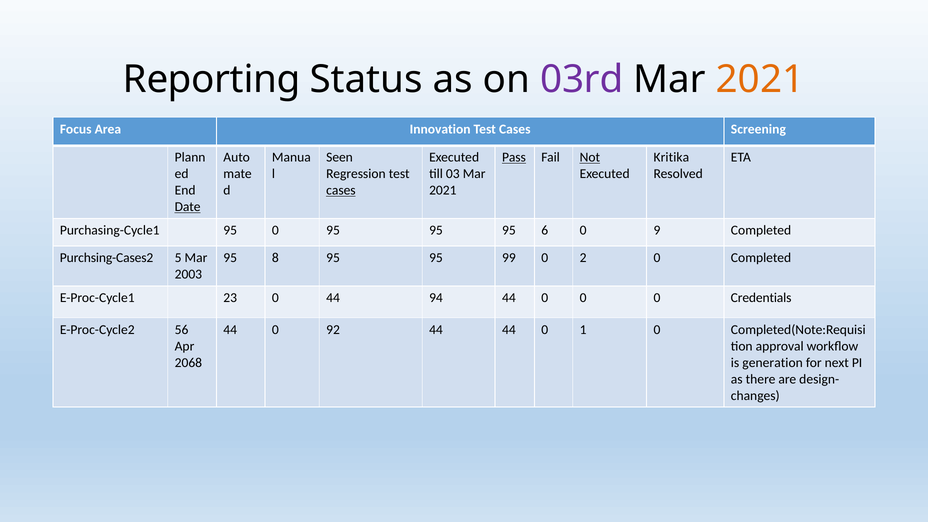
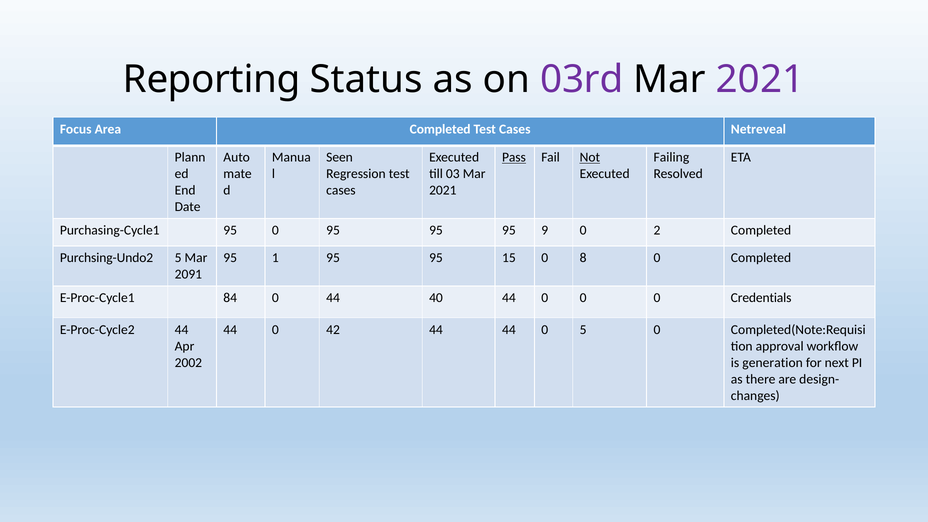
2021 at (760, 80) colour: orange -> purple
Area Innovation: Innovation -> Completed
Screening: Screening -> Netreveal
Kritika: Kritika -> Failing
cases at (341, 190) underline: present -> none
Date underline: present -> none
6: 6 -> 9
9: 9 -> 2
Purchsing-Cases2: Purchsing-Cases2 -> Purchsing-Undo2
8: 8 -> 1
99: 99 -> 15
2: 2 -> 8
2003: 2003 -> 2091
23: 23 -> 84
94: 94 -> 40
E-Proc-Cycle2 56: 56 -> 44
92: 92 -> 42
0 1: 1 -> 5
2068: 2068 -> 2002
